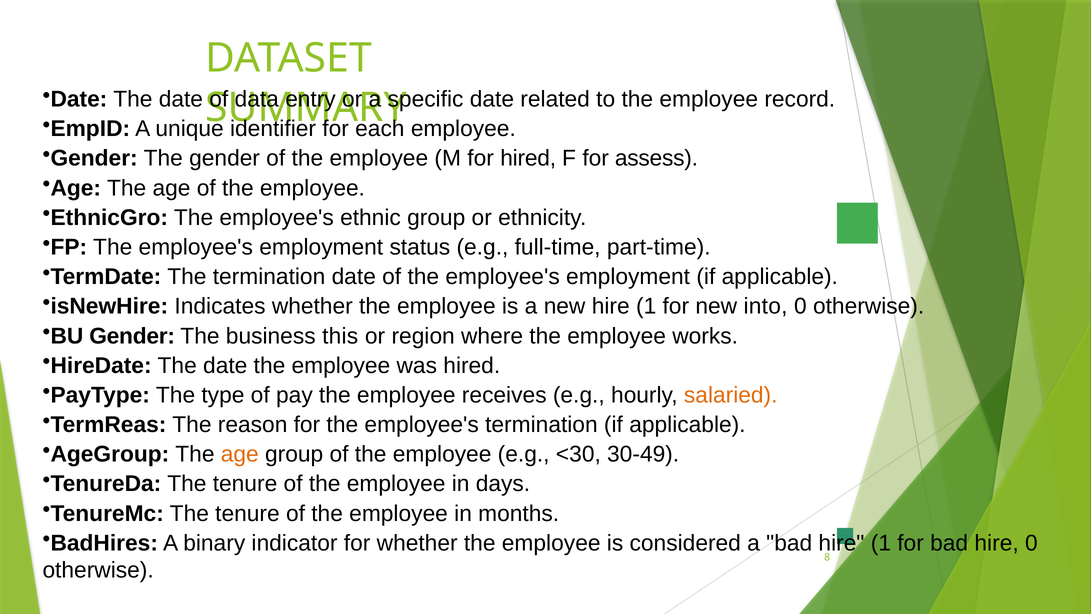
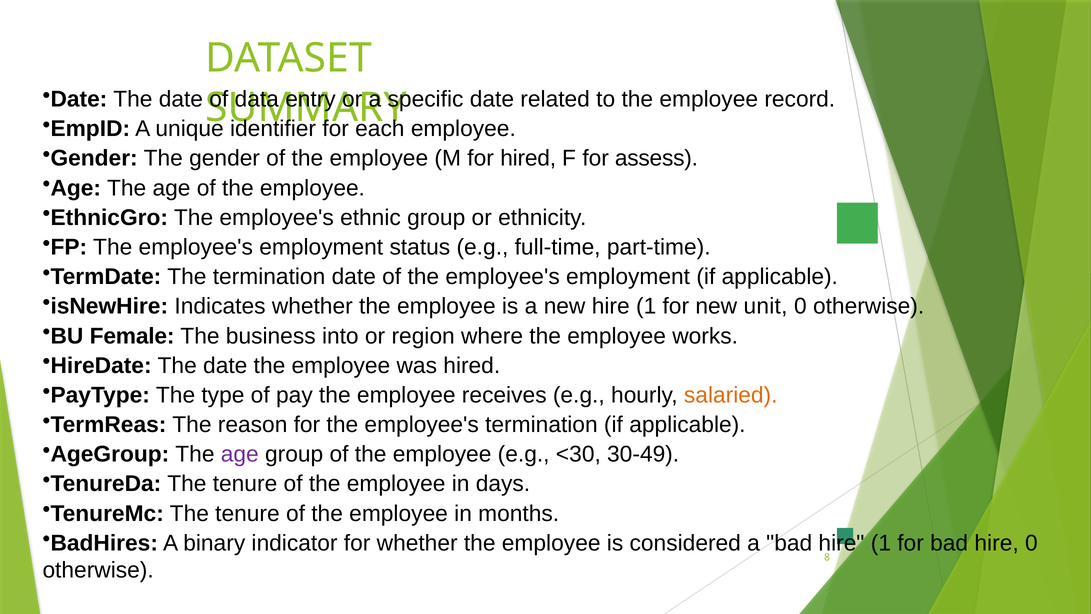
into: into -> unit
BU Gender: Gender -> Female
this: this -> into
age at (240, 454) colour: orange -> purple
